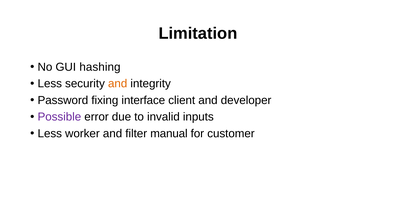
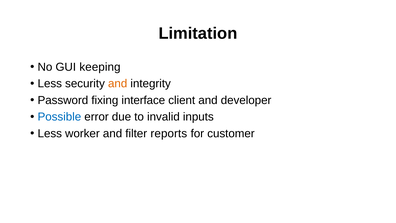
hashing: hashing -> keeping
Possible colour: purple -> blue
manual: manual -> reports
